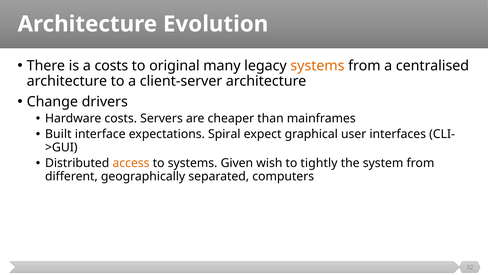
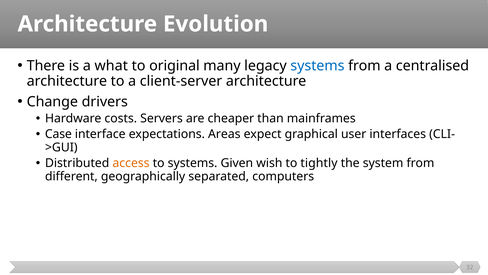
a costs: costs -> what
systems at (317, 66) colour: orange -> blue
Built: Built -> Case
Spiral: Spiral -> Areas
